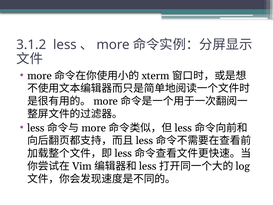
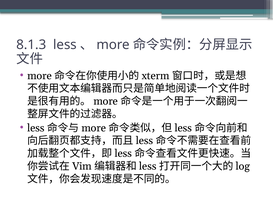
3.1.2: 3.1.2 -> 8.1.3
